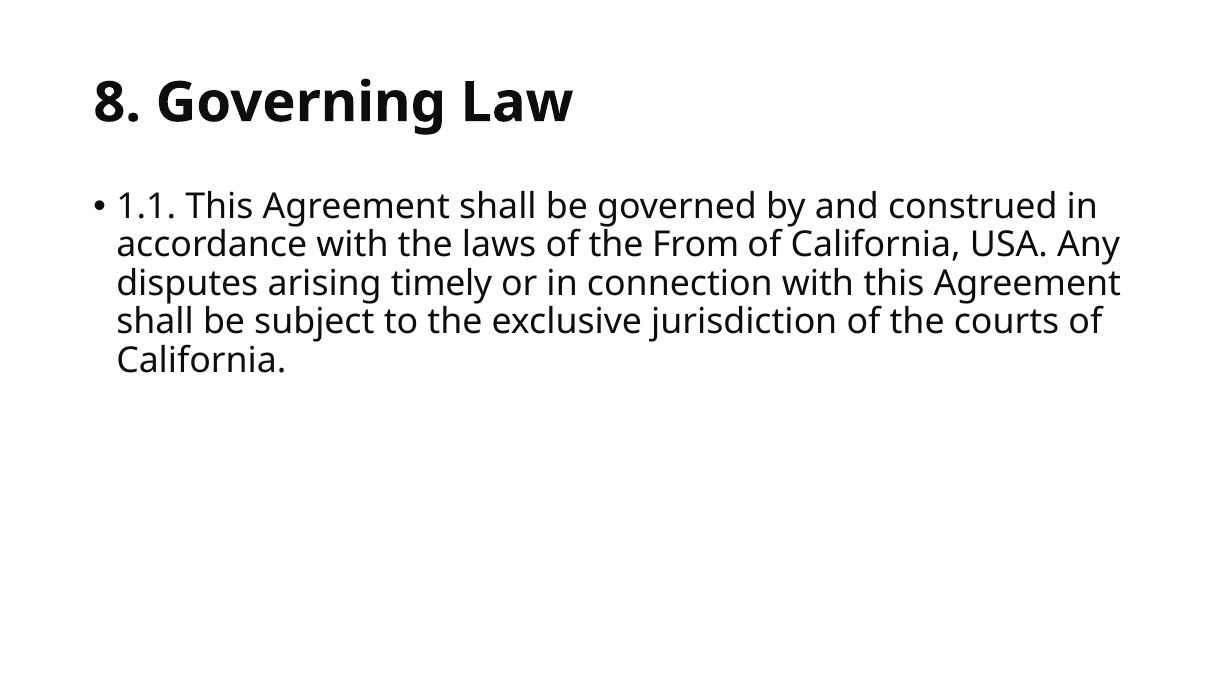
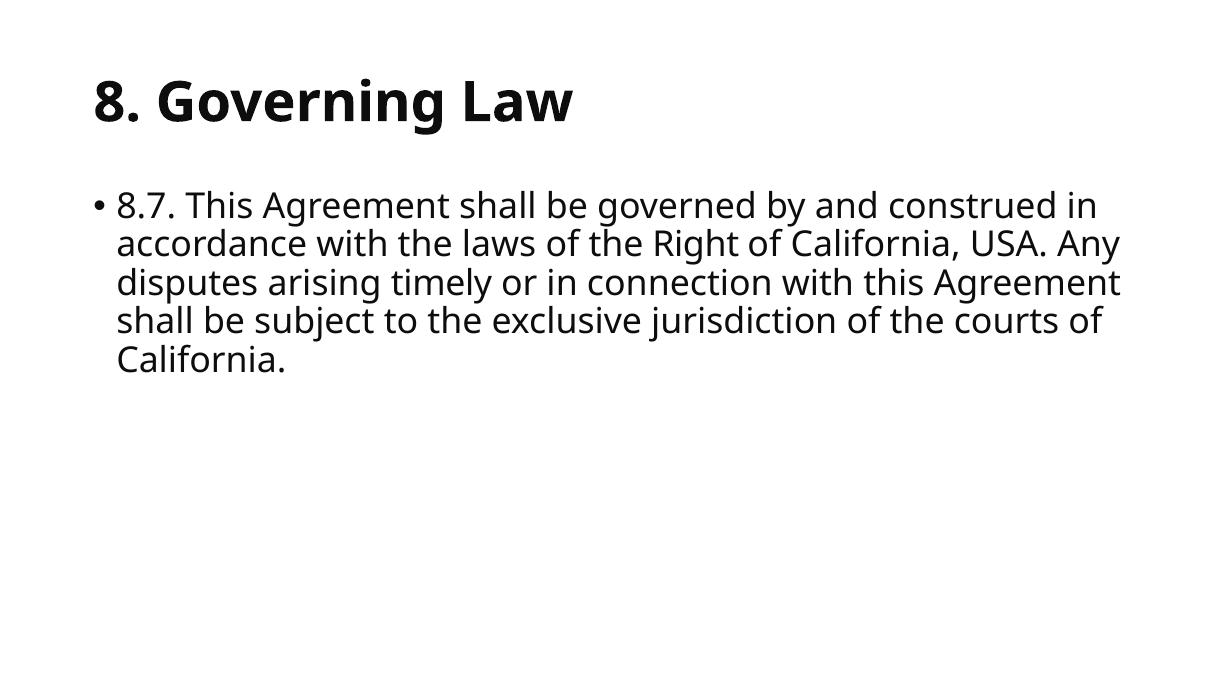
1.1: 1.1 -> 8.7
From: From -> Right
